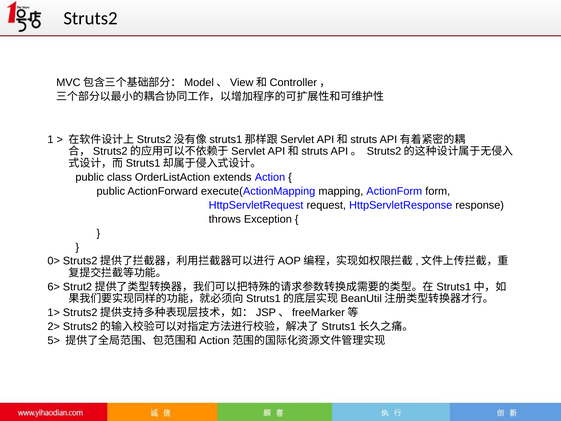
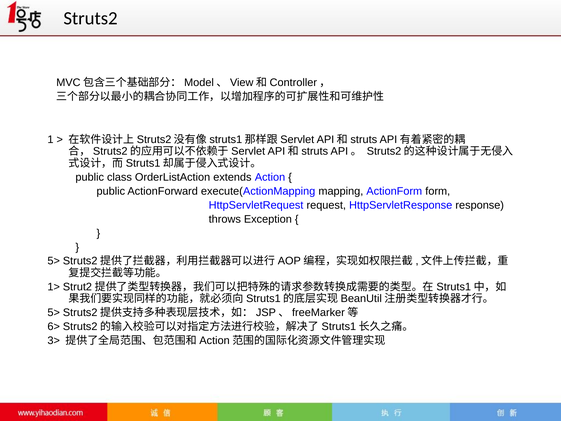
0> at (54, 261): 0> -> 5>
6>: 6> -> 1>
1> at (54, 312): 1> -> 5>
2>: 2> -> 6>
5>: 5> -> 3>
